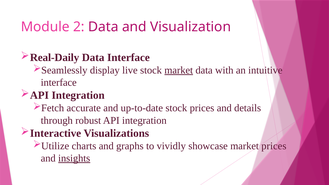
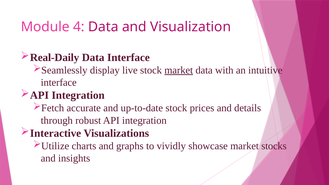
2: 2 -> 4
market prices: prices -> stocks
insights underline: present -> none
